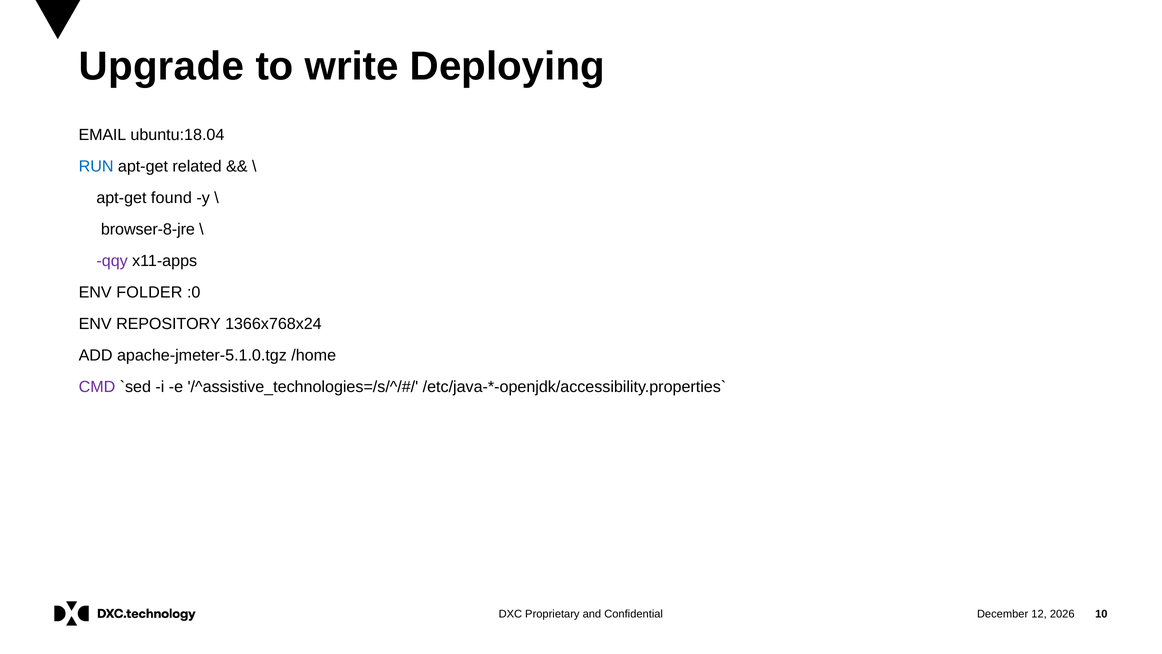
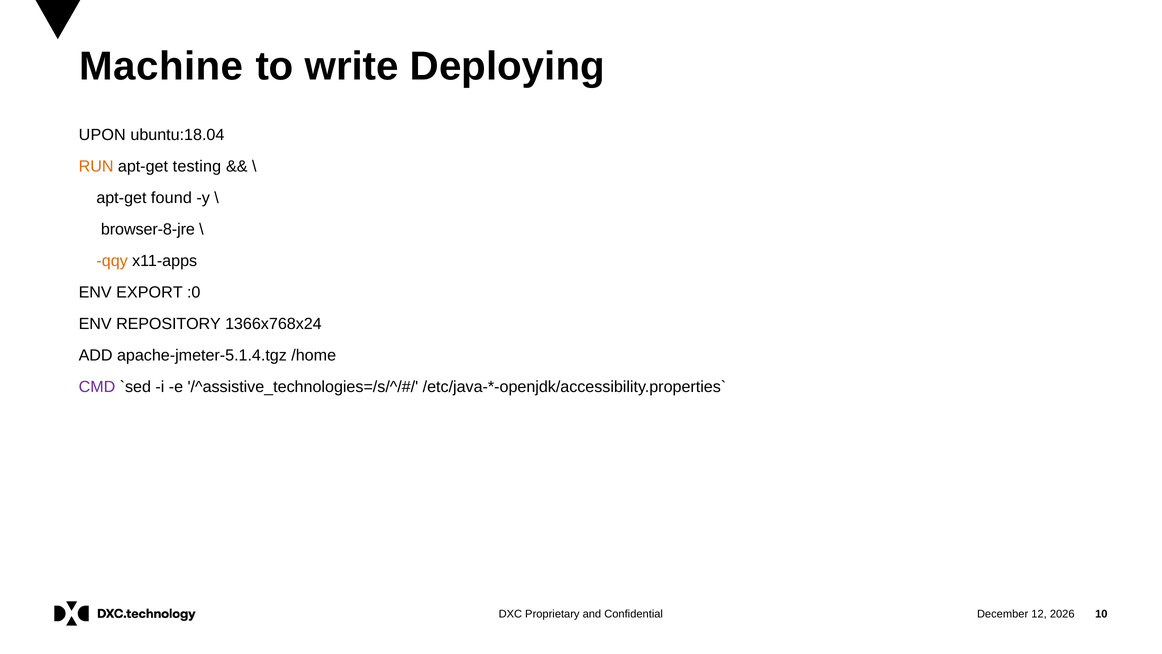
Upgrade: Upgrade -> Machine
EMAIL: EMAIL -> UPON
RUN colour: blue -> orange
related: related -> testing
qqy colour: purple -> orange
FOLDER: FOLDER -> EXPORT
apache-jmeter-5.1.0.tgz: apache-jmeter-5.1.0.tgz -> apache-jmeter-5.1.4.tgz
